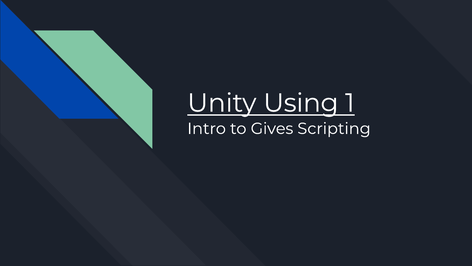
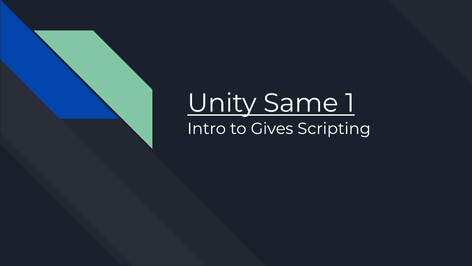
Using: Using -> Same
